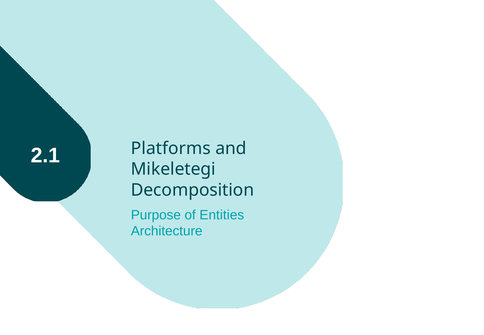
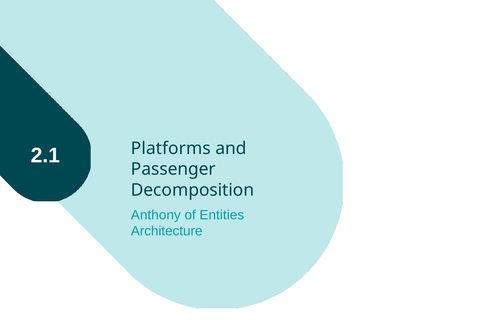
Mikeletegi: Mikeletegi -> Passenger
Purpose: Purpose -> Anthony
